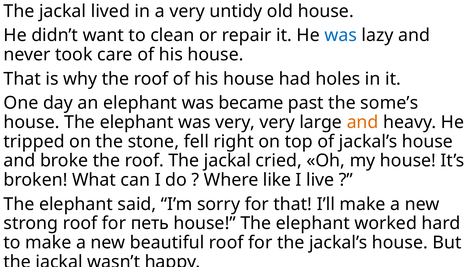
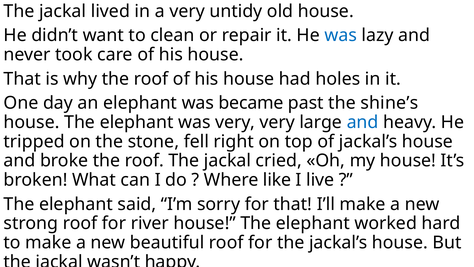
some’s: some’s -> shine’s
and at (363, 122) colour: orange -> blue
петь: петь -> river
